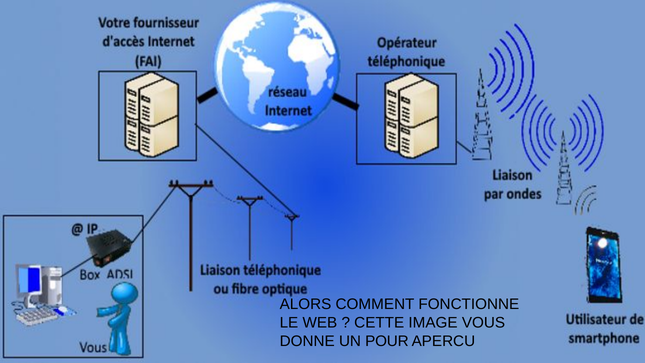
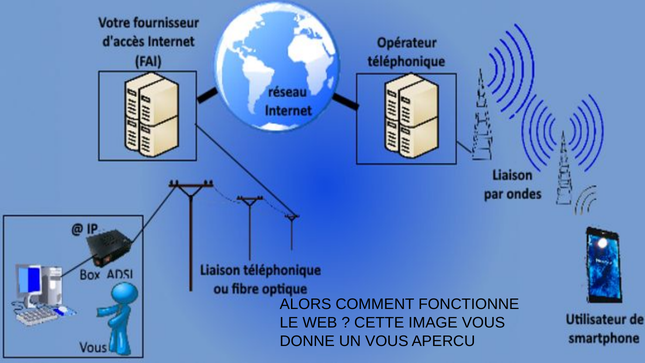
UN POUR: POUR -> VOUS
